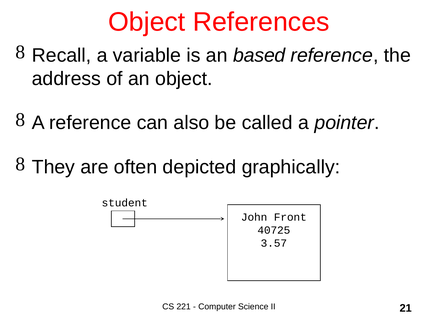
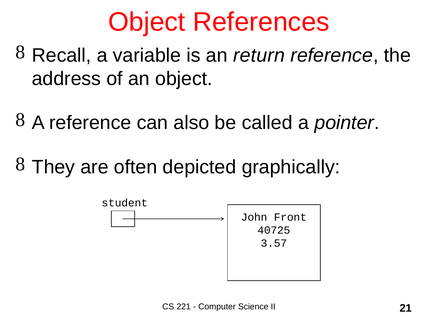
based: based -> return
